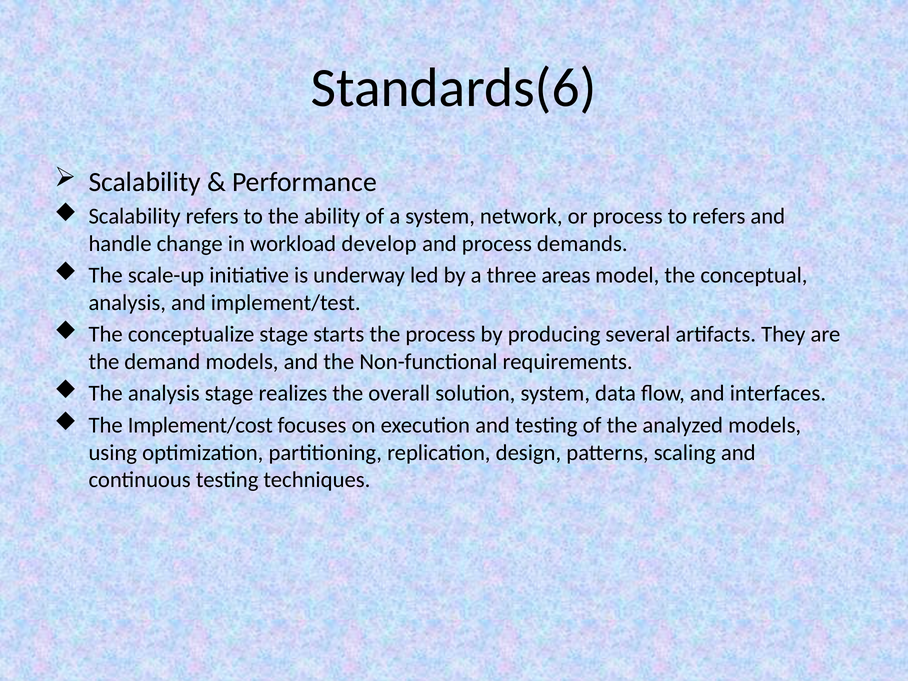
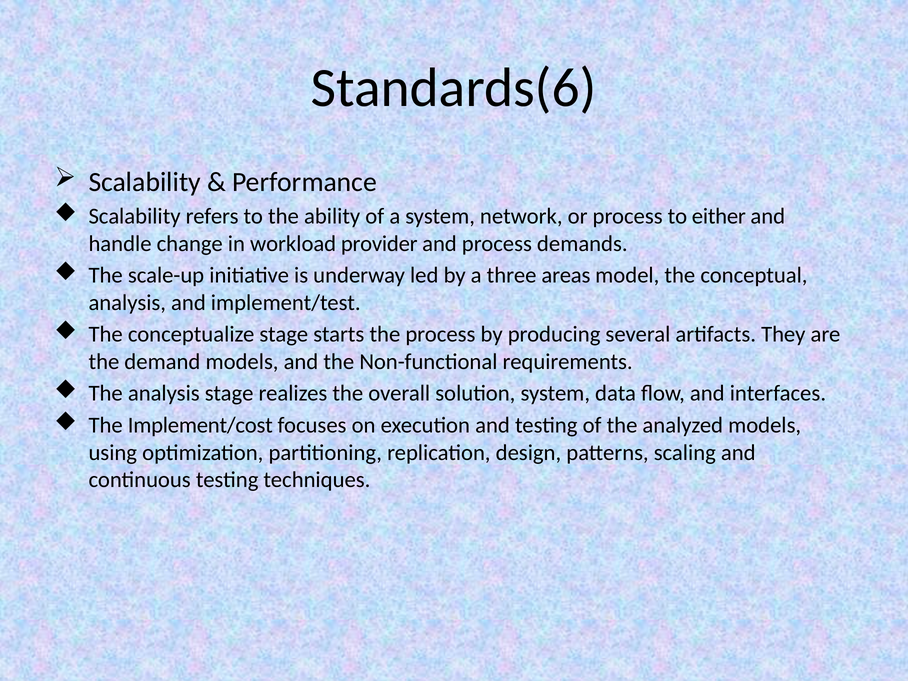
to refers: refers -> either
develop: develop -> provider
